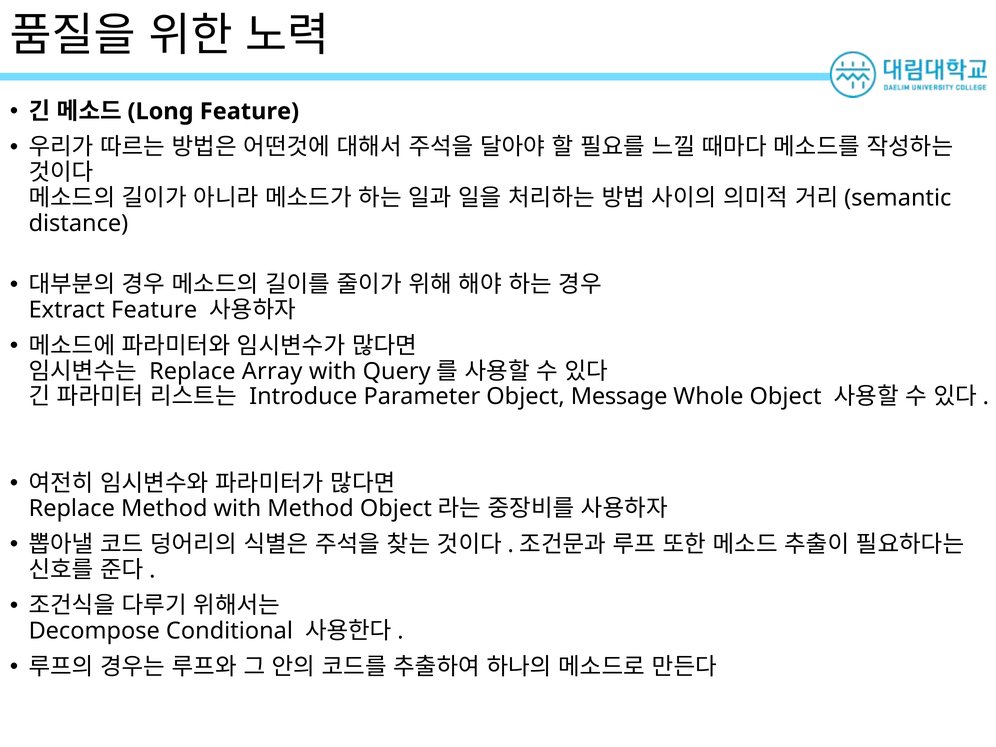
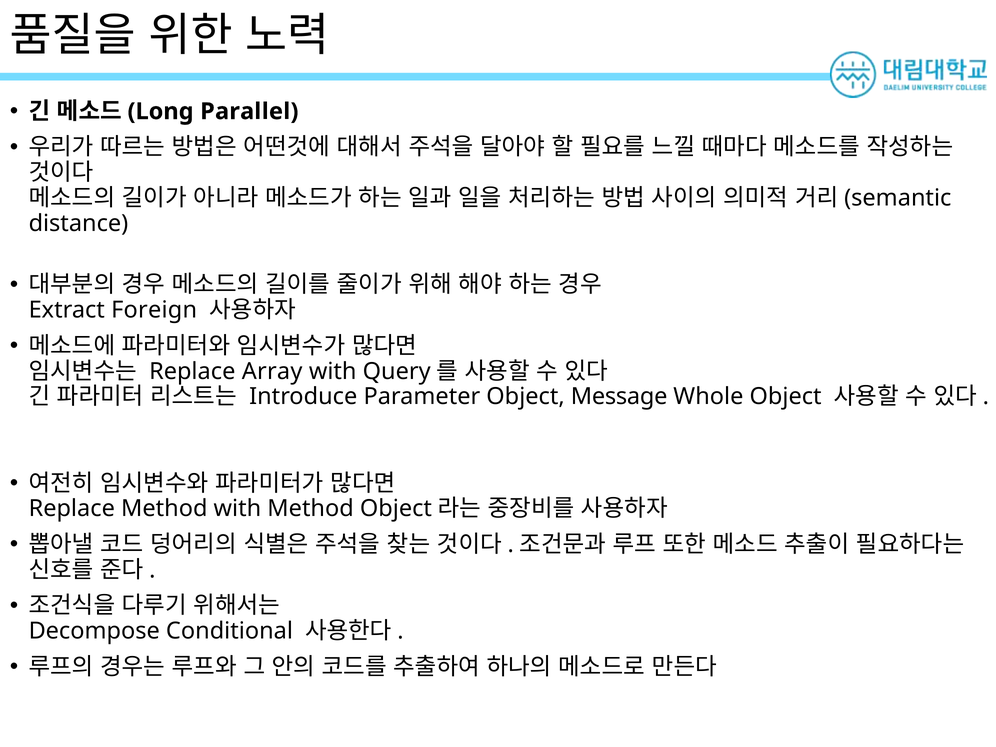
Feature at (249, 111): Feature -> Parallel
Extract Feature: Feature -> Foreign
